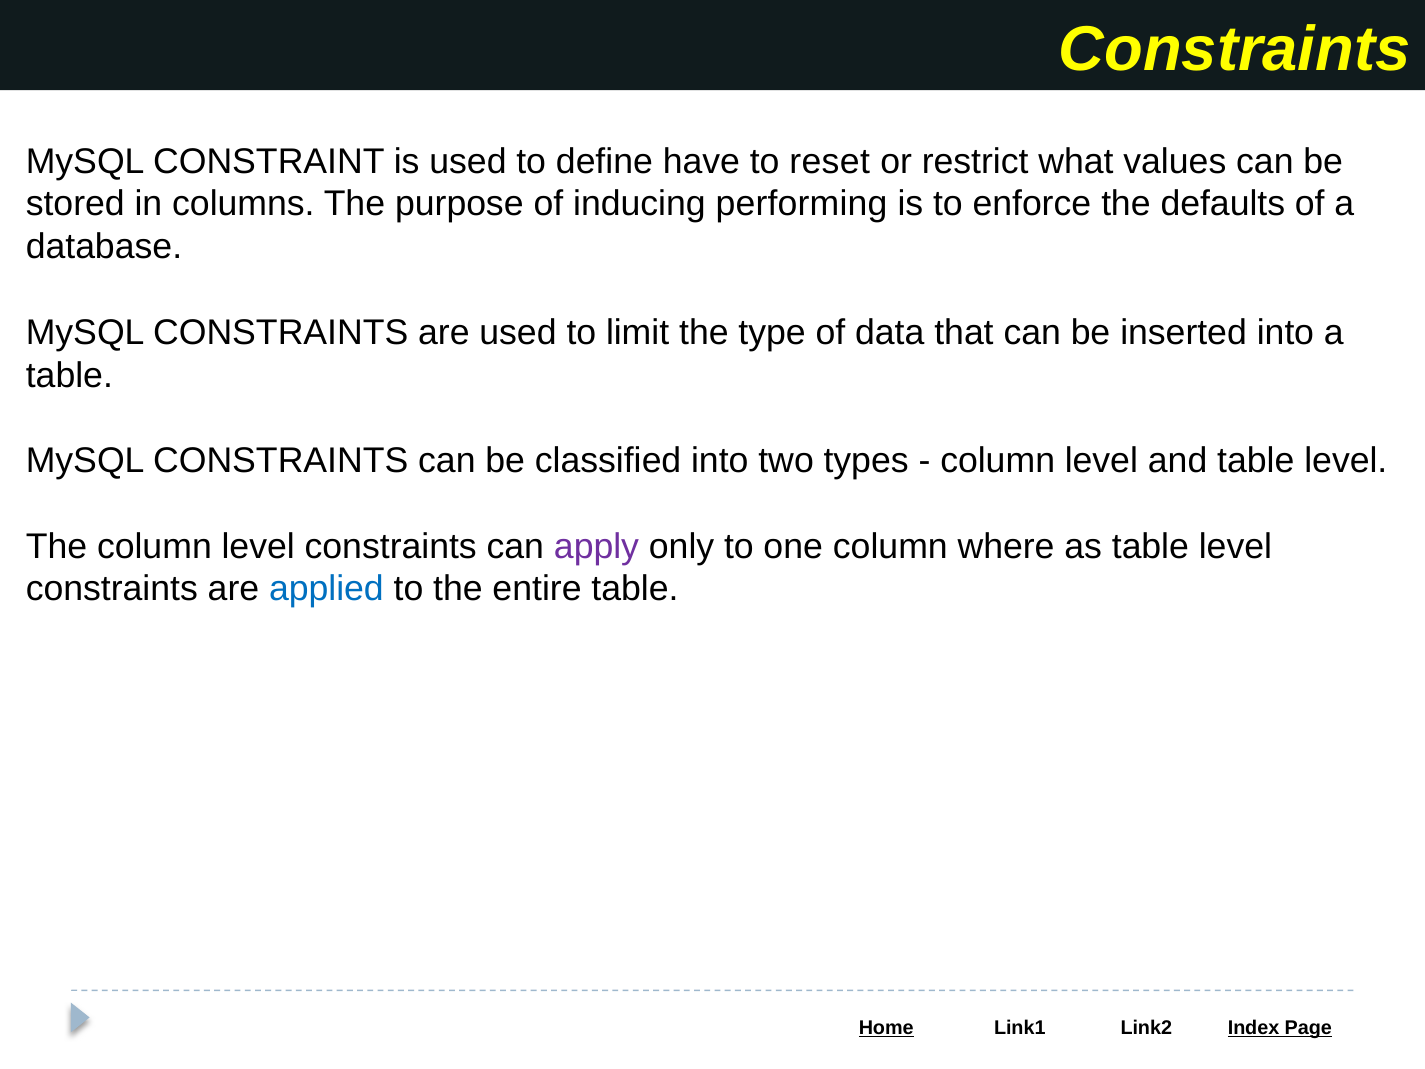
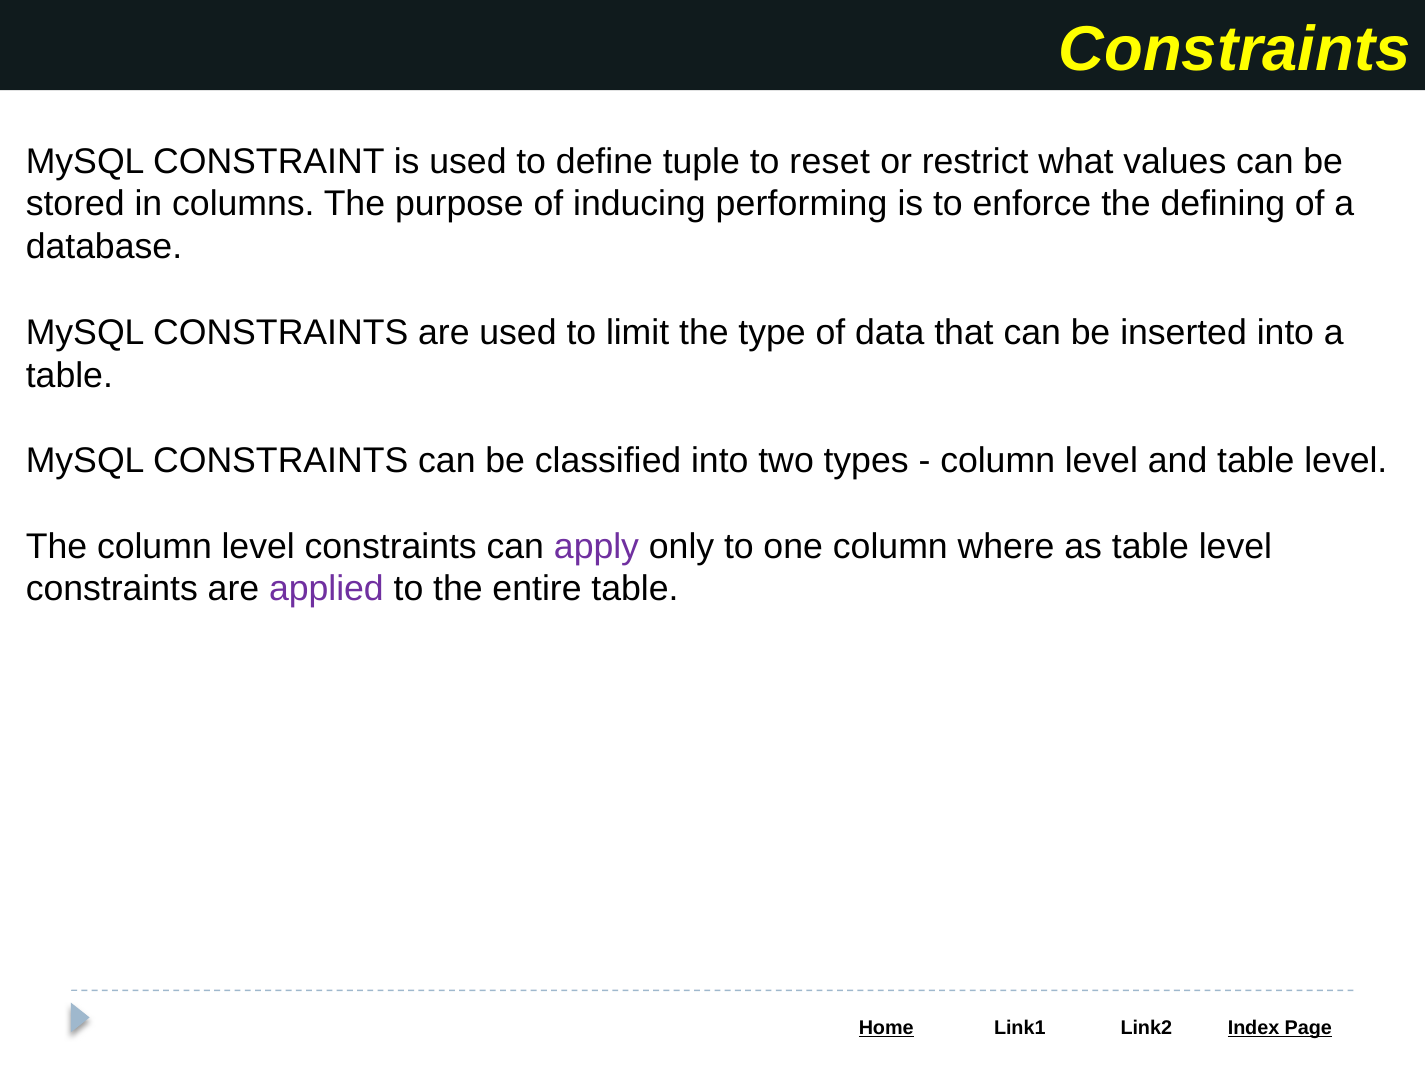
have: have -> tuple
defaults: defaults -> defining
applied colour: blue -> purple
